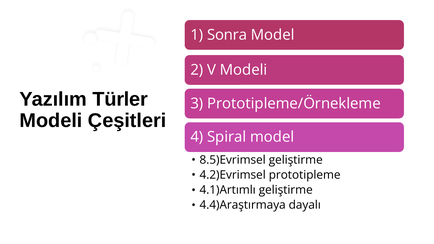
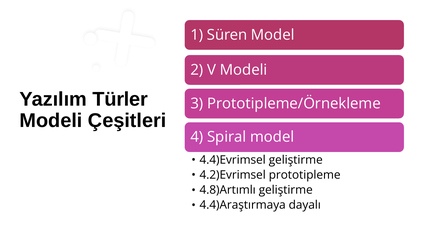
Sonra: Sonra -> Süren
8.5)Evrimsel: 8.5)Evrimsel -> 4.4)Evrimsel
4.1)Artımlı: 4.1)Artımlı -> 4.8)Artımlı
